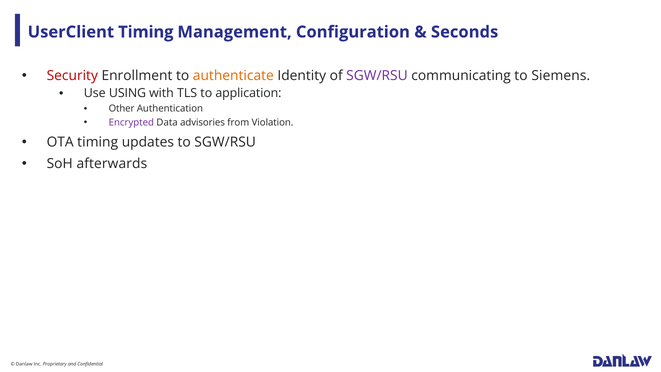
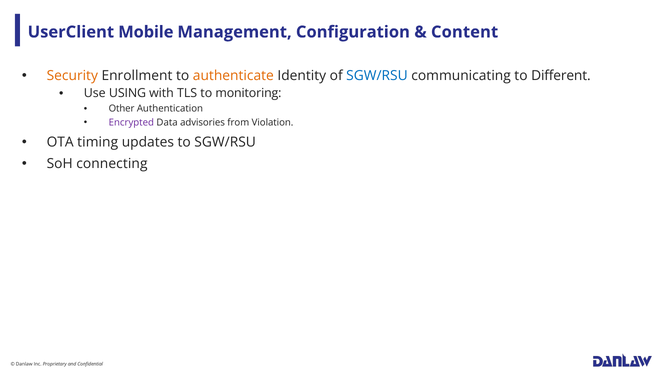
UserClient Timing: Timing -> Mobile
Seconds: Seconds -> Content
Security colour: red -> orange
SGW/RSU at (377, 76) colour: purple -> blue
Siemens: Siemens -> Different
application: application -> monitoring
afterwards: afterwards -> connecting
